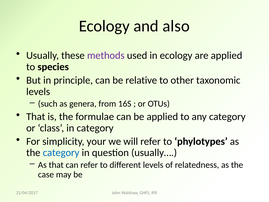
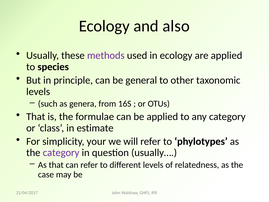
relative: relative -> general
in category: category -> estimate
category at (61, 153) colour: blue -> purple
